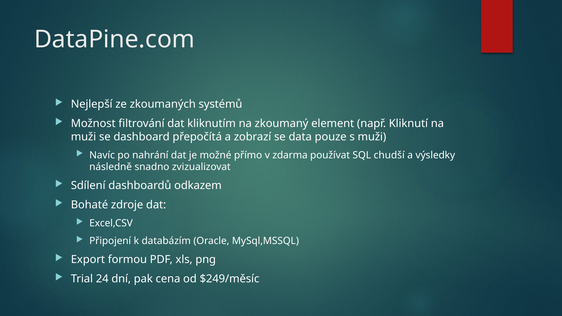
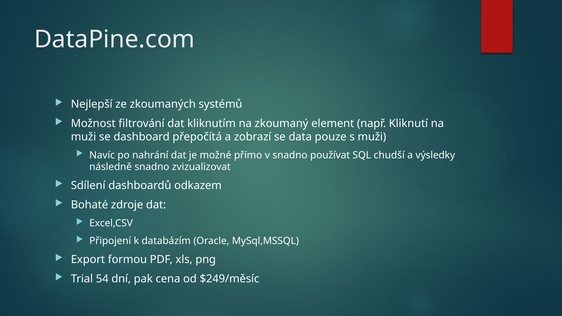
v zdarma: zdarma -> snadno
24: 24 -> 54
